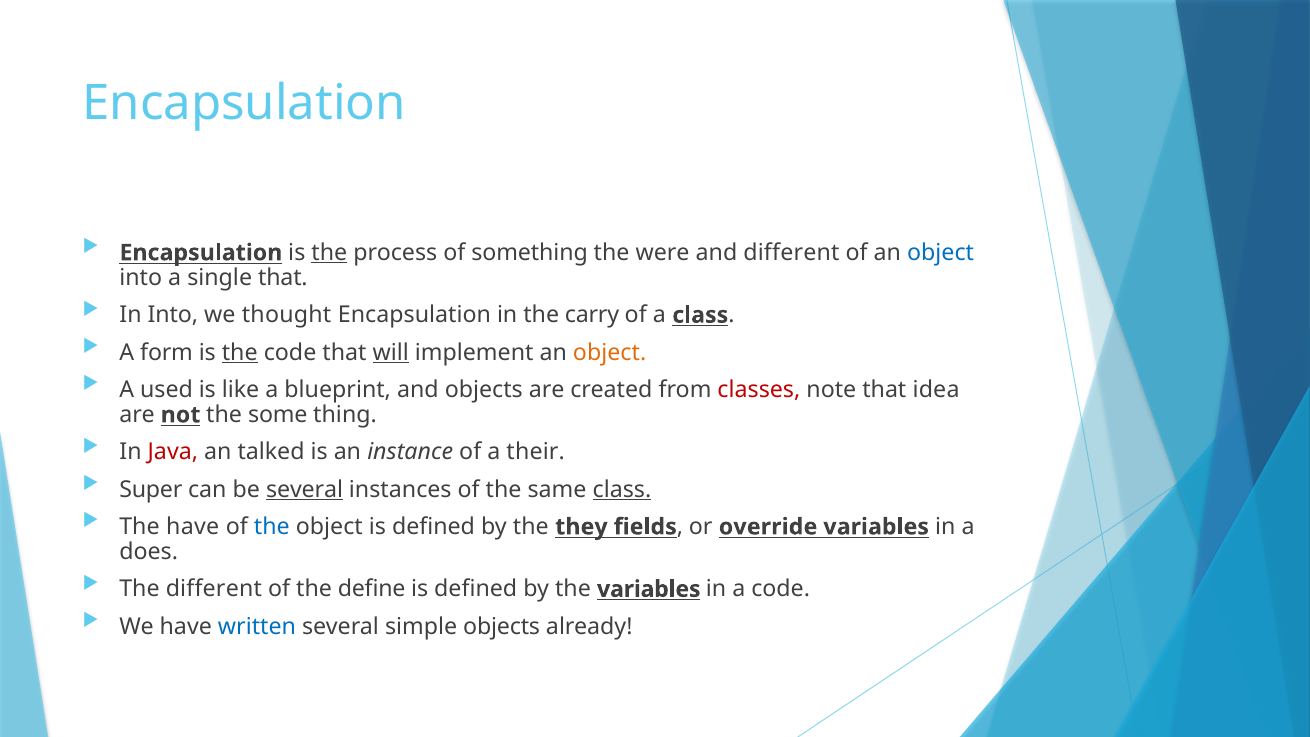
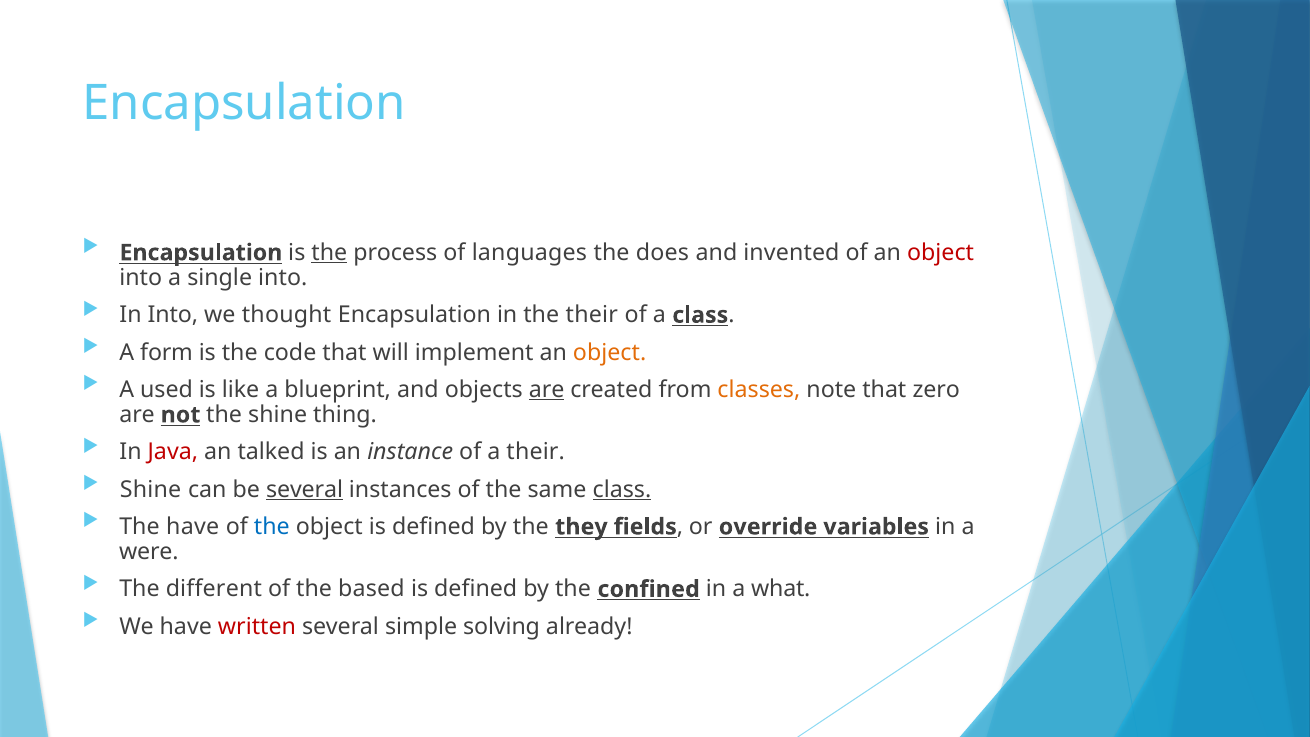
something: something -> languages
were: were -> does
and different: different -> invented
object at (941, 253) colour: blue -> red
single that: that -> into
the carry: carry -> their
the at (240, 352) underline: present -> none
will underline: present -> none
are at (547, 390) underline: none -> present
classes colour: red -> orange
idea: idea -> zero
the some: some -> shine
Super at (151, 489): Super -> Shine
does: does -> were
define: define -> based
the variables: variables -> confined
a code: code -> what
written colour: blue -> red
simple objects: objects -> solving
